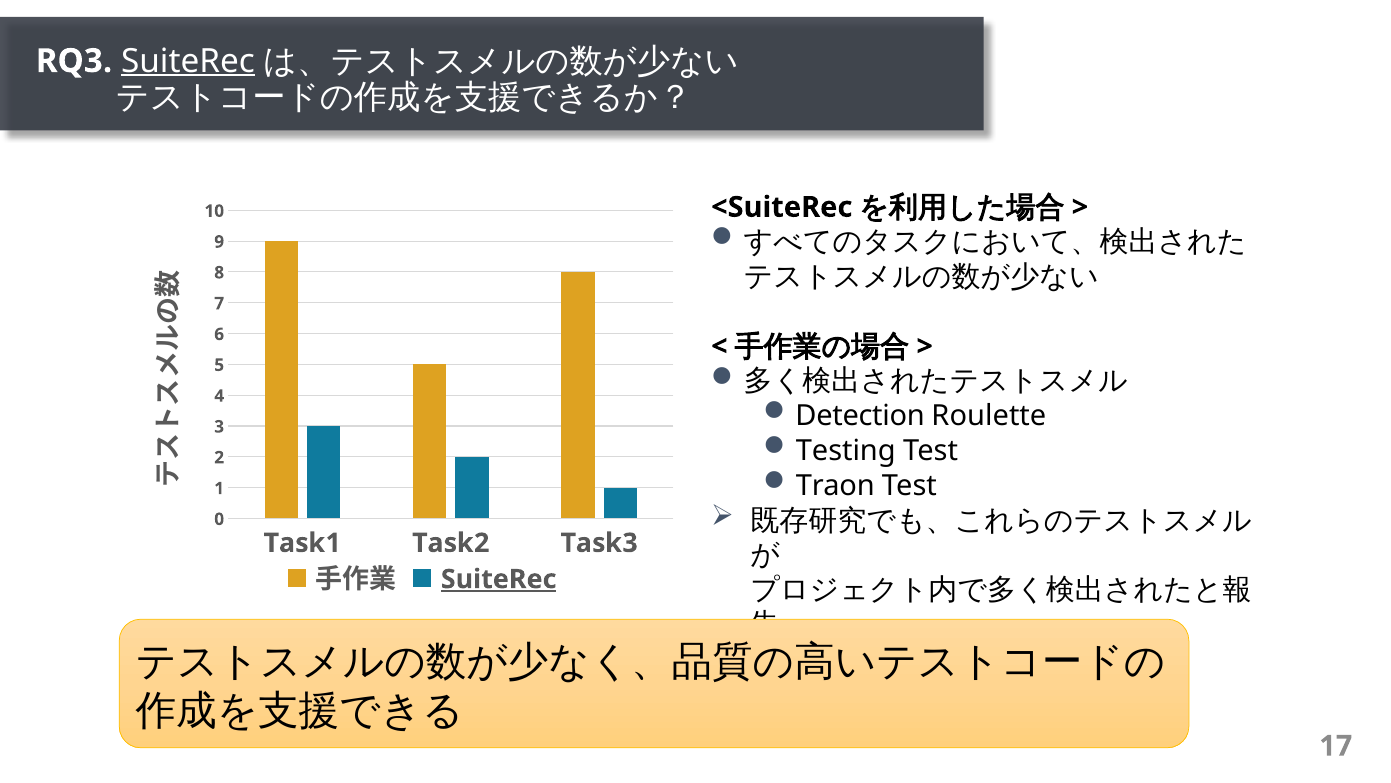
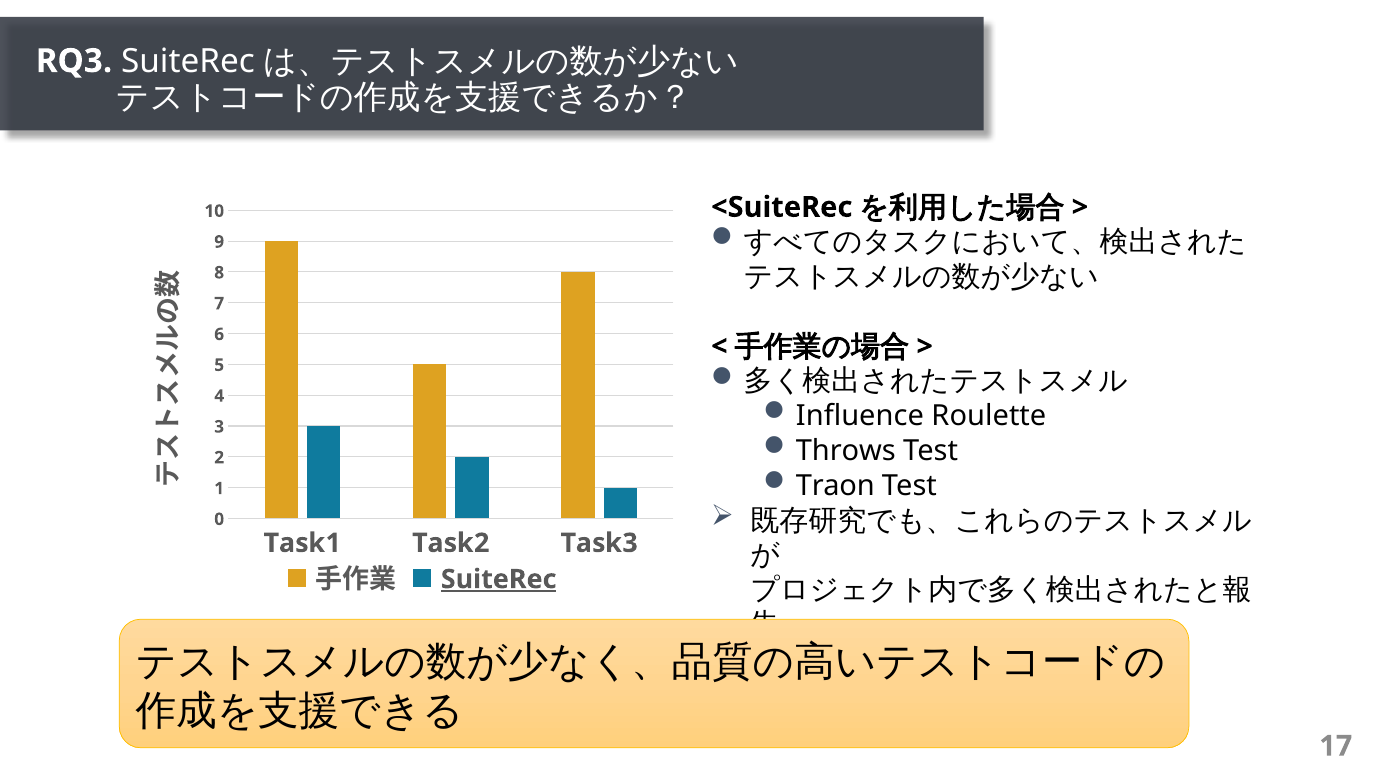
SuiteRec at (188, 61) underline: present -> none
Detection: Detection -> Inﬂuence
Testing: Testing -> Throws
